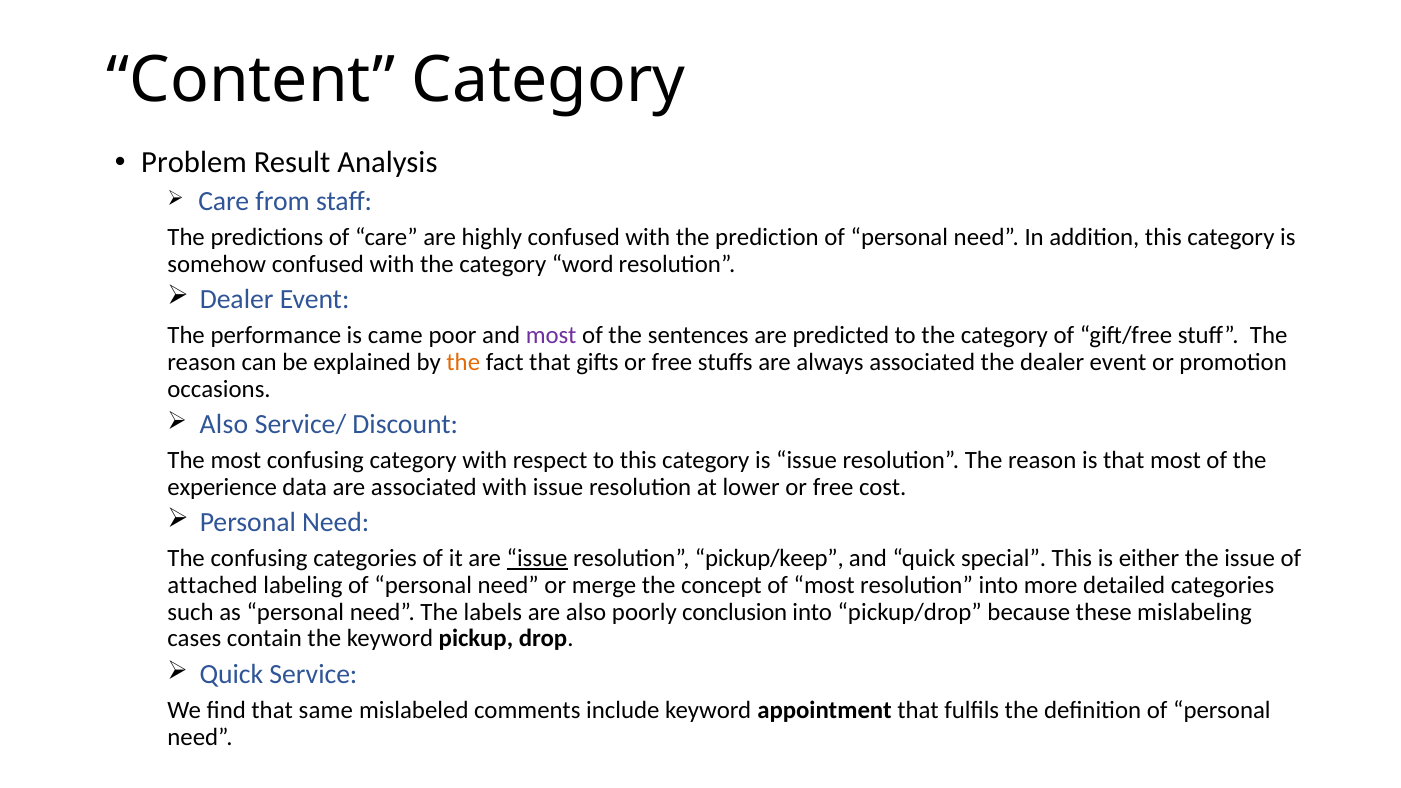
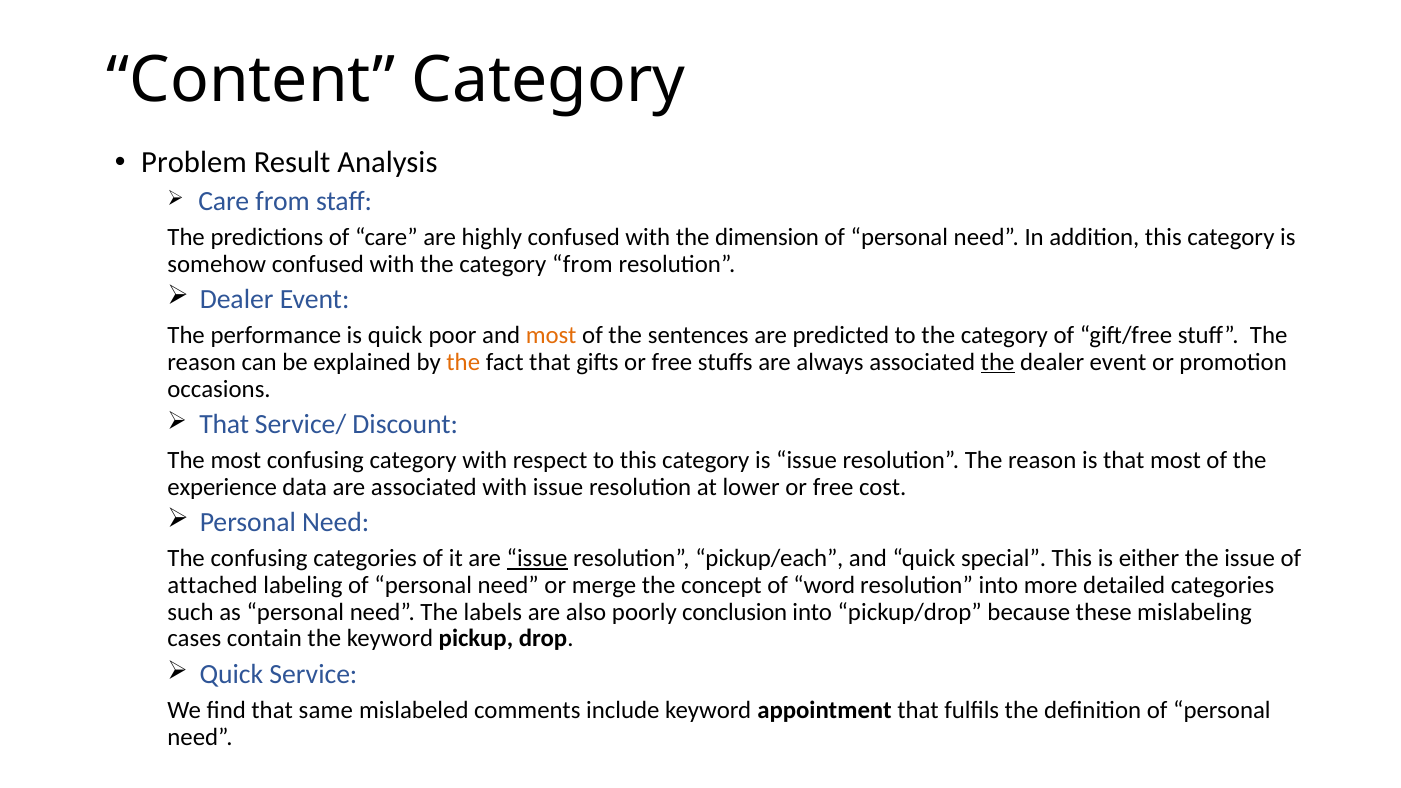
prediction: prediction -> dimension
category word: word -> from
is came: came -> quick
most at (551, 335) colour: purple -> orange
the at (998, 362) underline: none -> present
Also at (224, 425): Also -> That
pickup/keep: pickup/keep -> pickup/each
of most: most -> word
